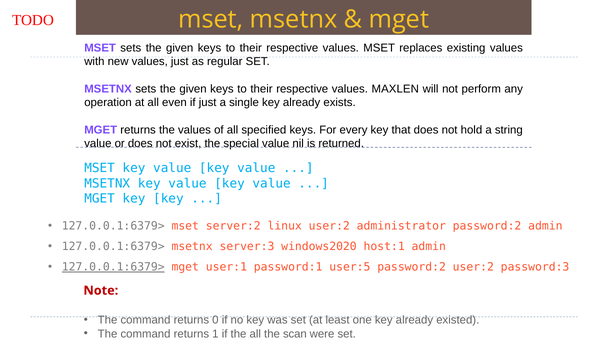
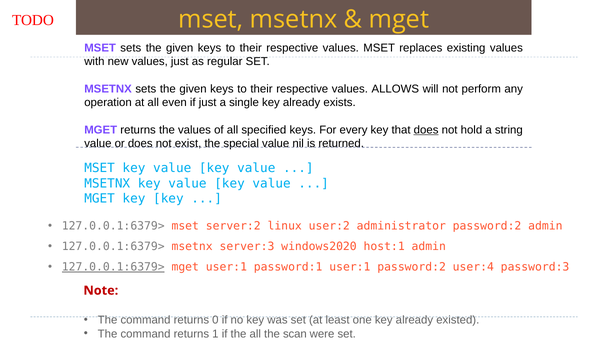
MAXLEN: MAXLEN -> ALLOWS
does at (426, 130) underline: none -> present
password:1 user:5: user:5 -> user:1
password:2 user:2: user:2 -> user:4
